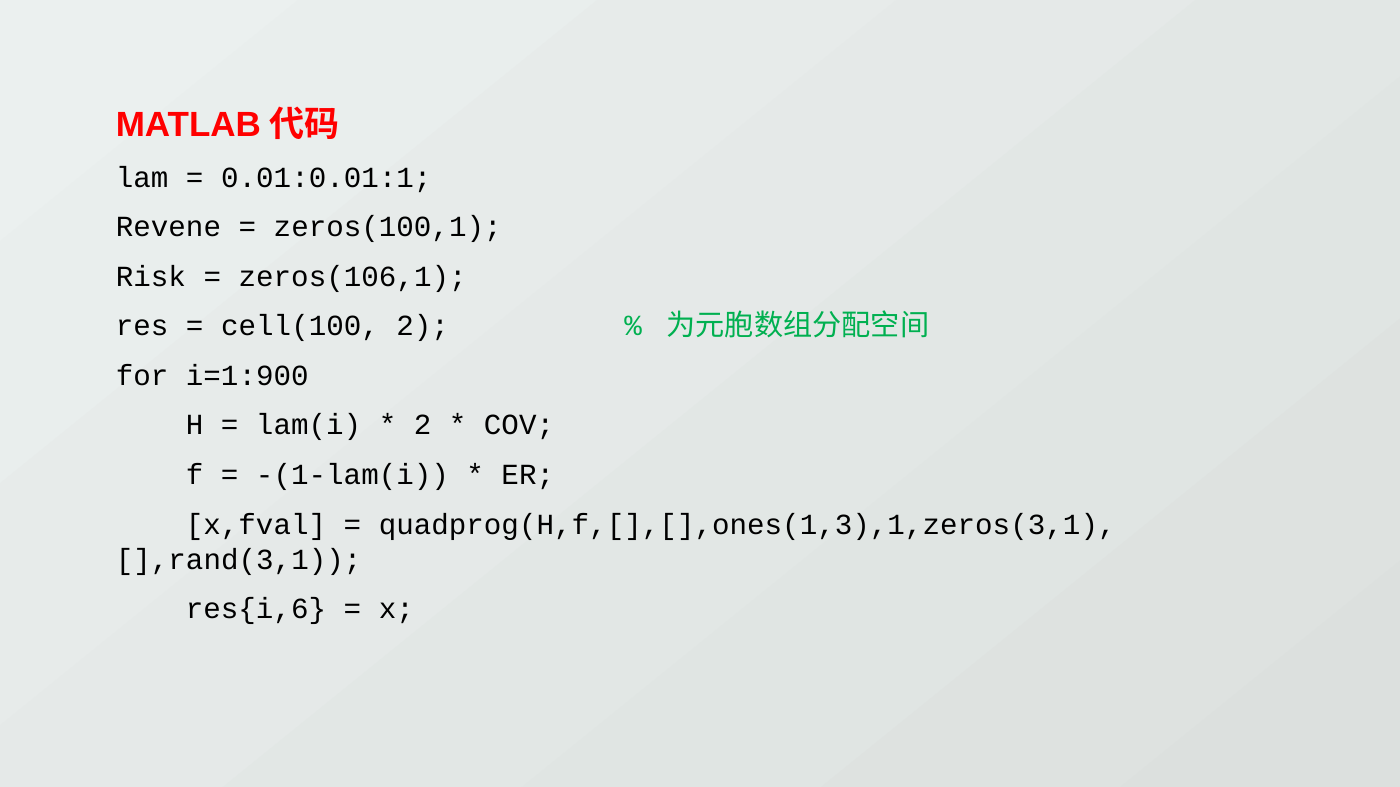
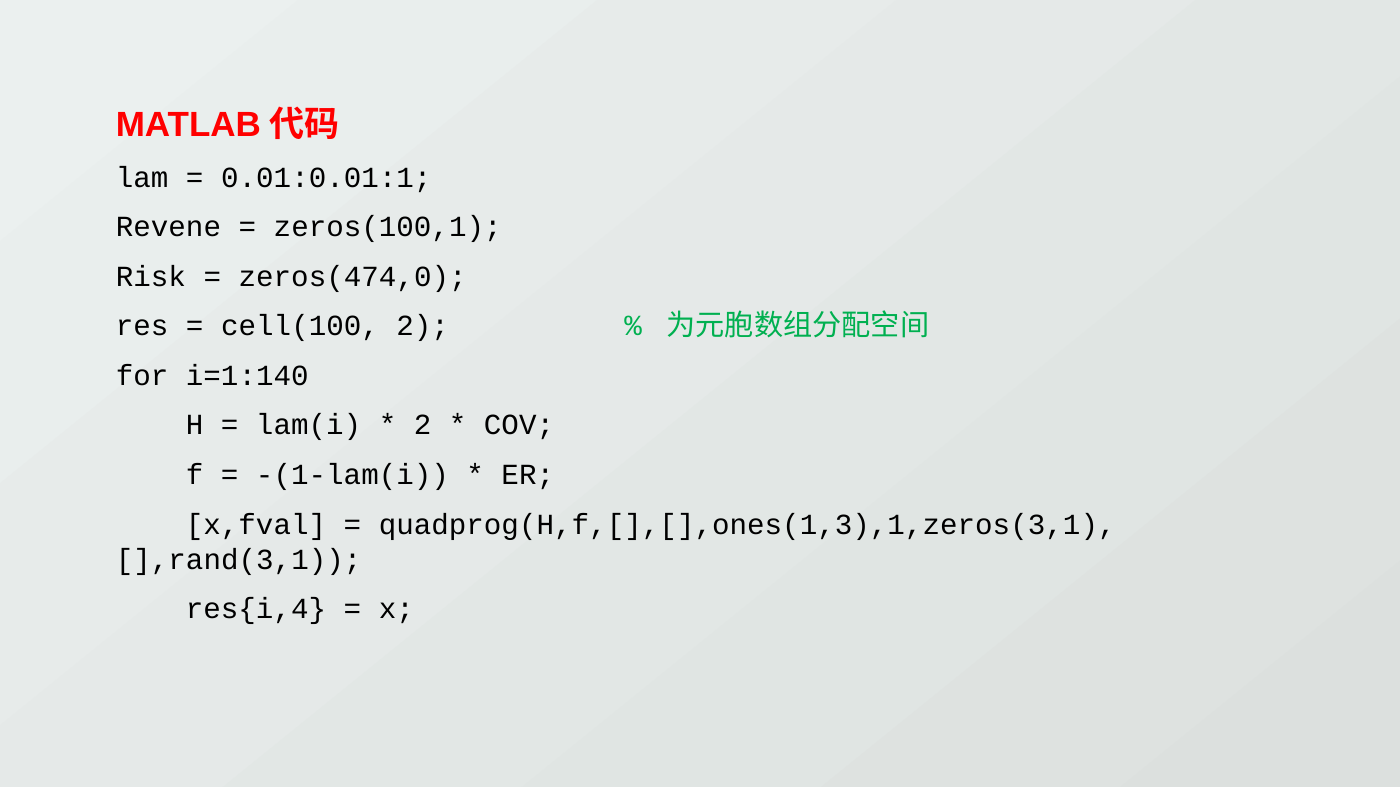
zeros(106,1: zeros(106,1 -> zeros(474,0
i=1:900: i=1:900 -> i=1:140
res{i,6: res{i,6 -> res{i,4
